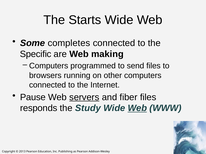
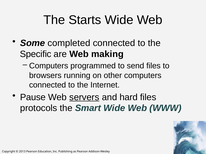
completes: completes -> completed
fiber: fiber -> hard
responds: responds -> protocols
Study: Study -> Smart
Web at (137, 108) underline: present -> none
